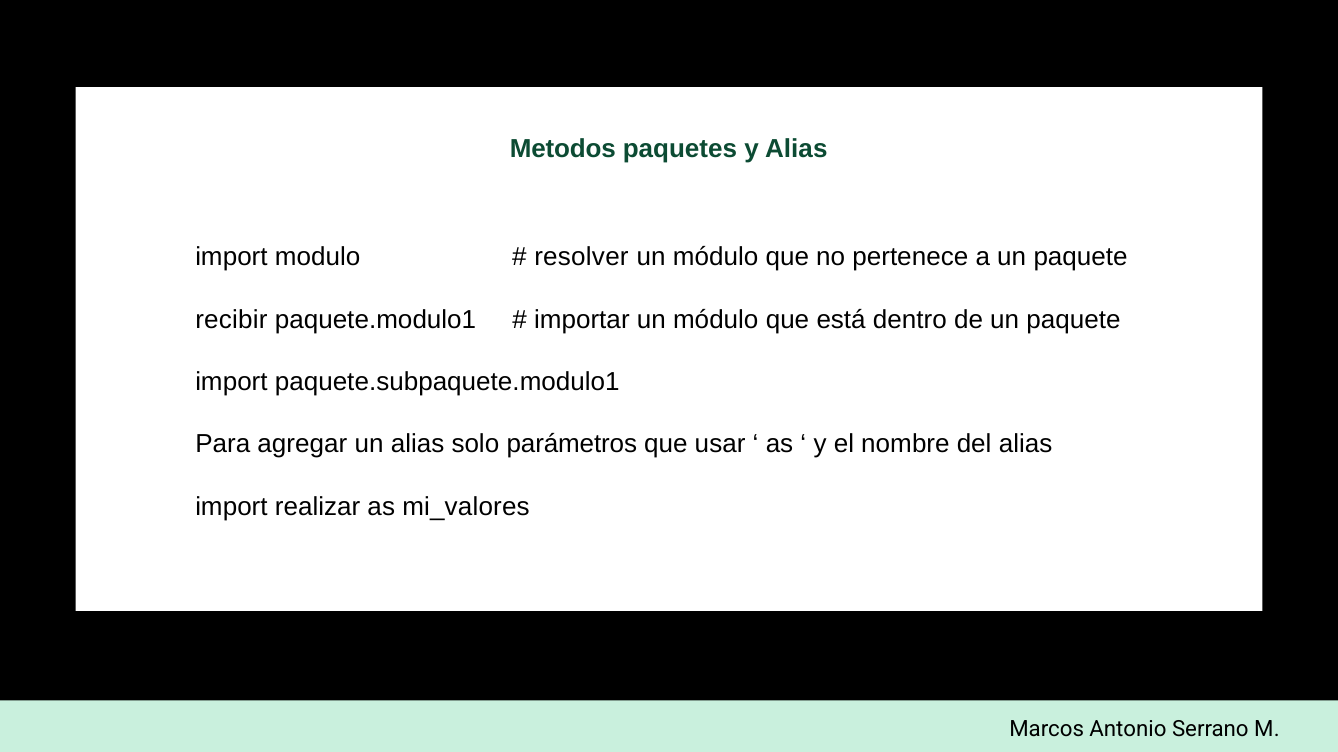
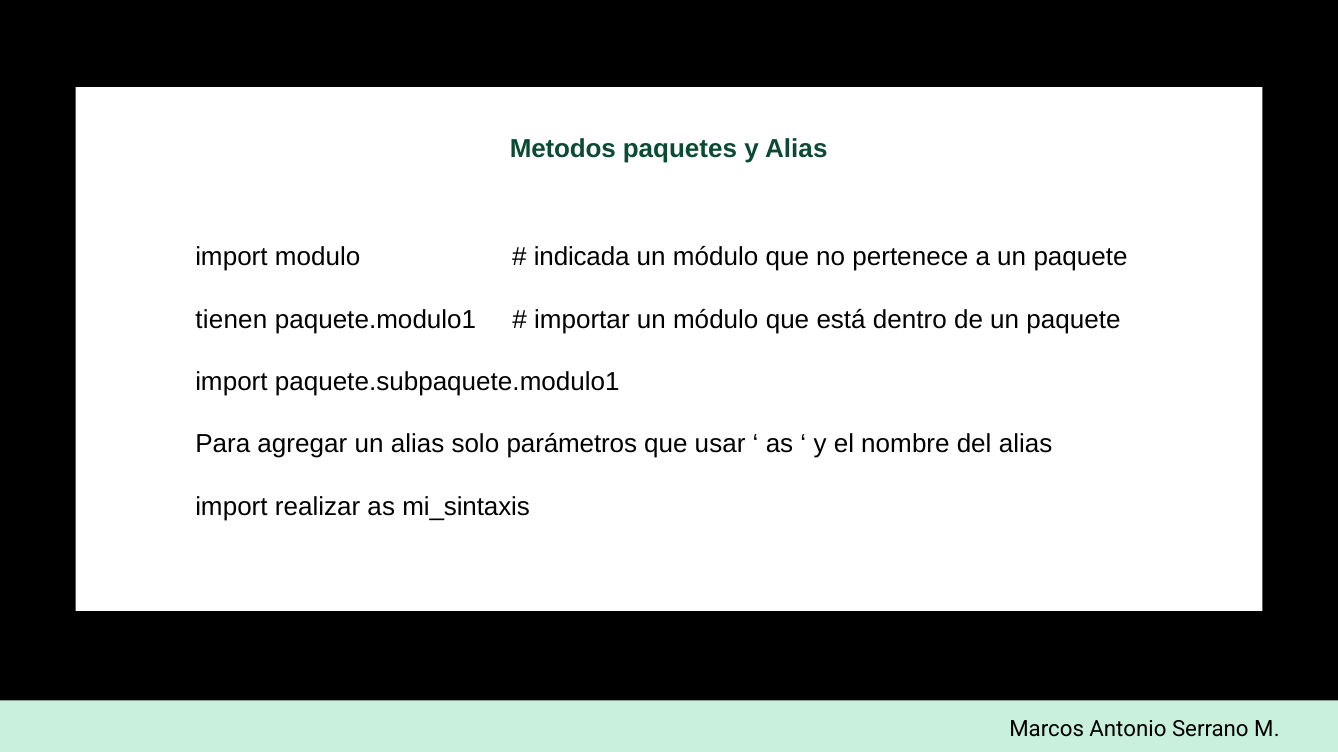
resolver: resolver -> indicada
recibir: recibir -> tienen
mi_valores: mi_valores -> mi_sintaxis
